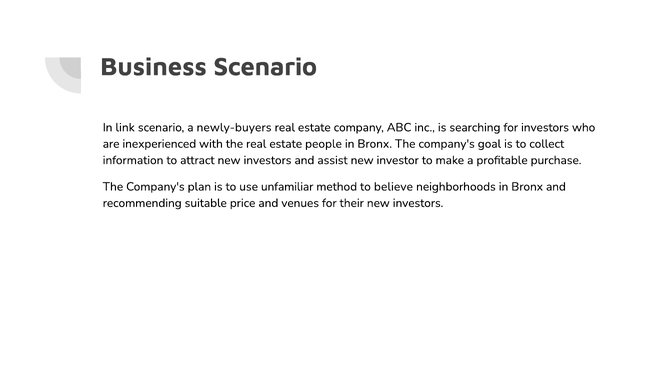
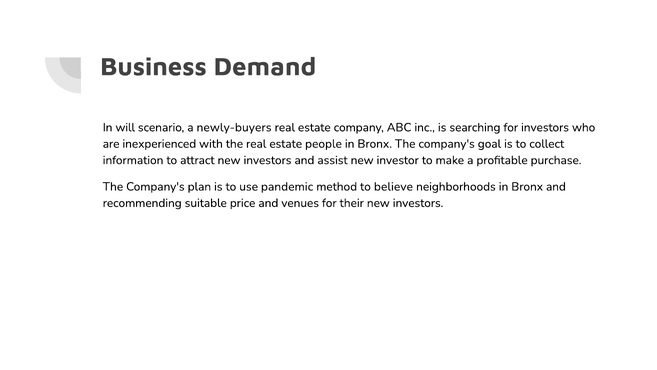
Business Scenario: Scenario -> Demand
link: link -> will
unfamiliar: unfamiliar -> pandemic
